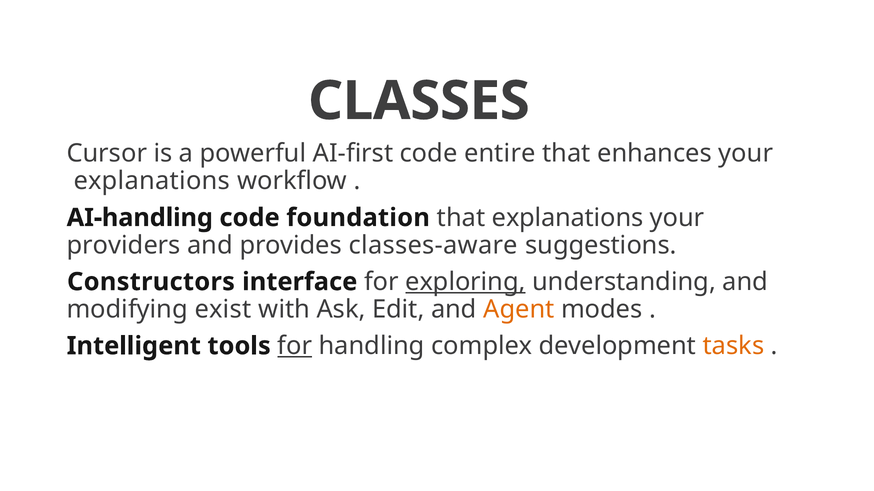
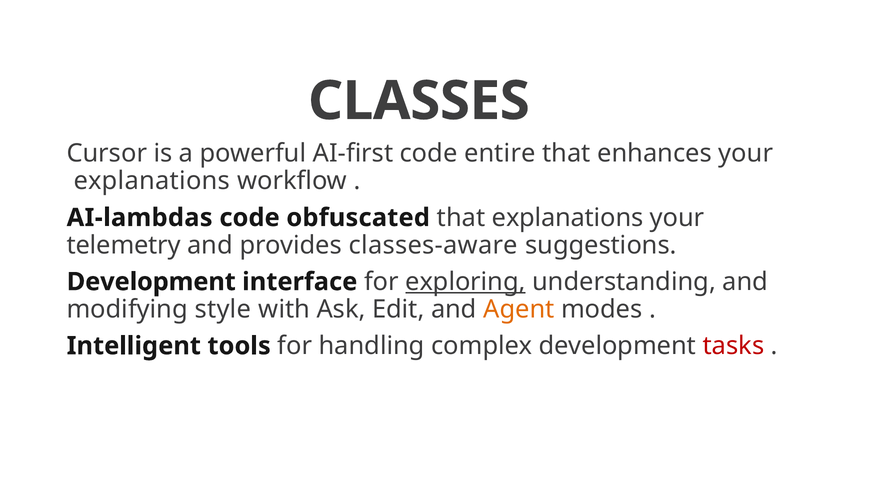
AI-handling: AI-handling -> AI-lambdas
foundation: foundation -> obfuscated
providers: providers -> telemetry
Constructors at (151, 282): Constructors -> Development
exist: exist -> style
for at (295, 346) underline: present -> none
tasks colour: orange -> red
